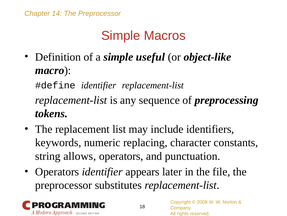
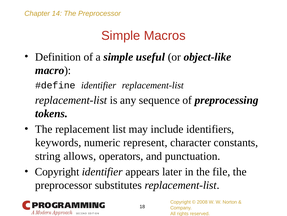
replacing: replacing -> represent
Operators at (57, 171): Operators -> Copyright
